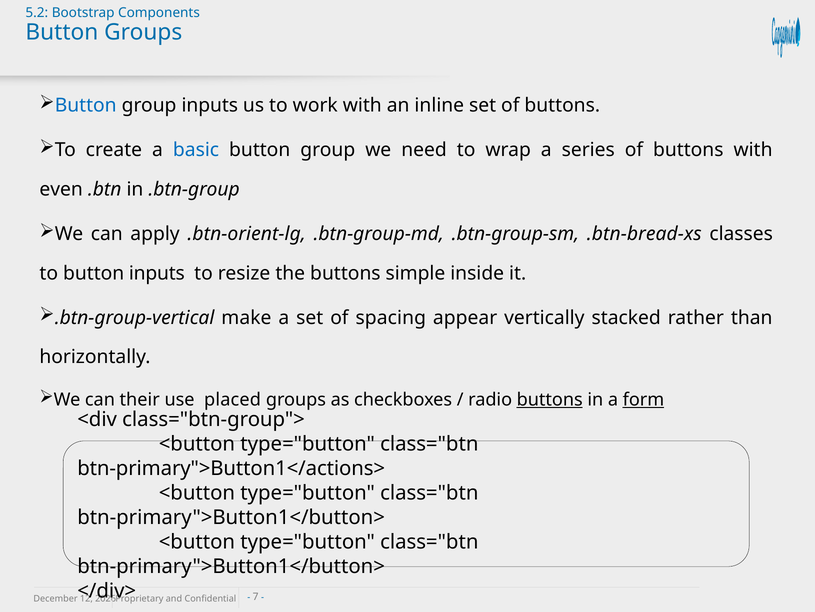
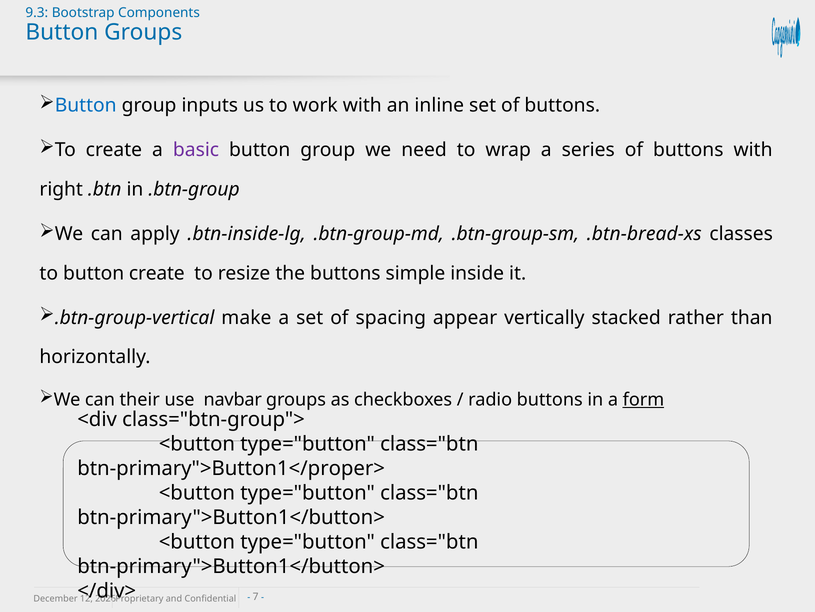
5.2: 5.2 -> 9.3
basic colour: blue -> purple
even: even -> right
.btn-orient-lg: .btn-orient-lg -> .btn-inside-lg
button inputs: inputs -> create
placed: placed -> navbar
buttons at (550, 399) underline: present -> none
btn-primary">Button1</actions>: btn-primary">Button1</actions> -> btn-primary">Button1</proper>
